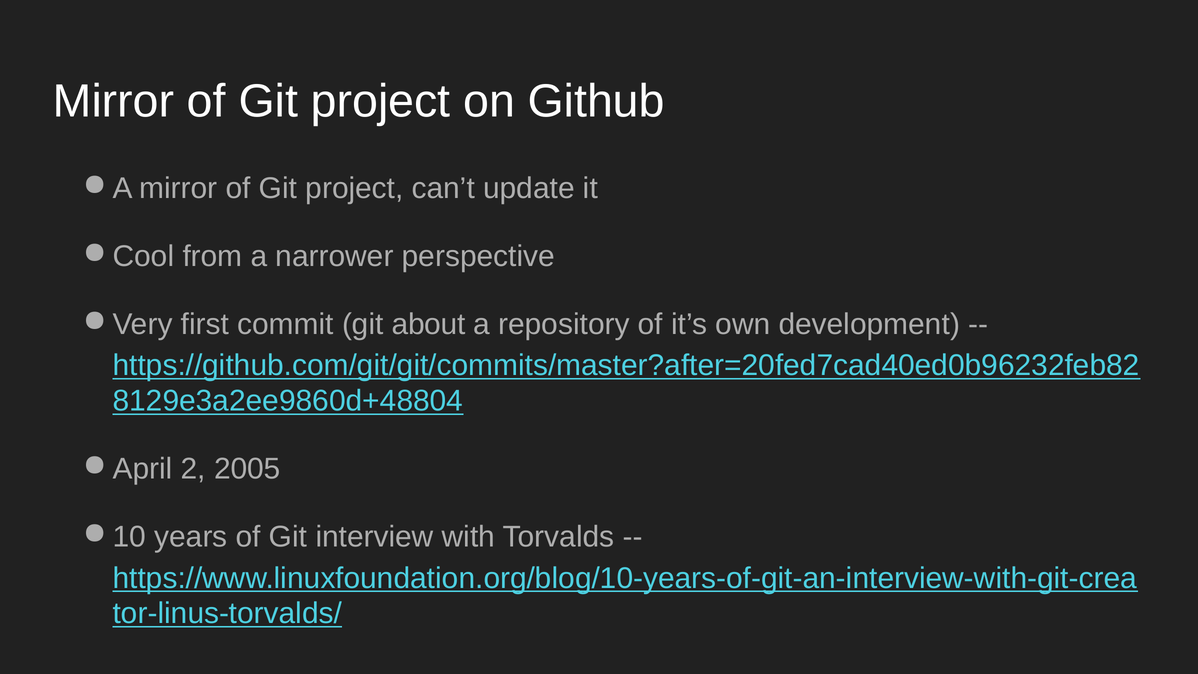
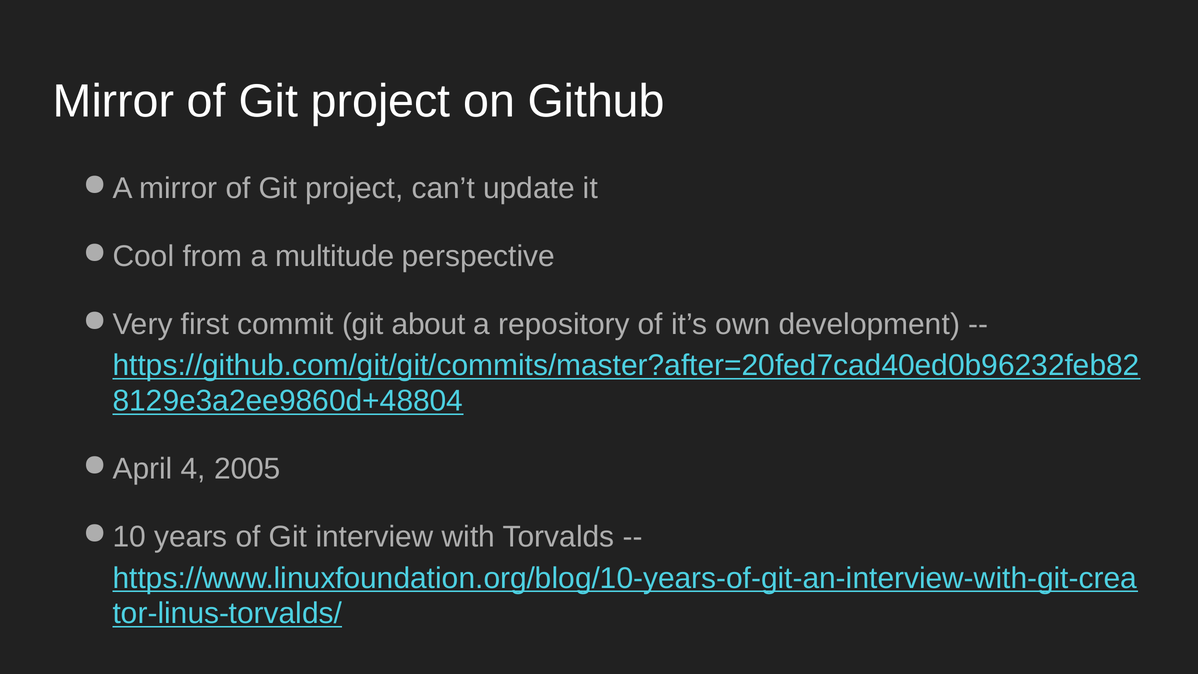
narrower: narrower -> multitude
2: 2 -> 4
